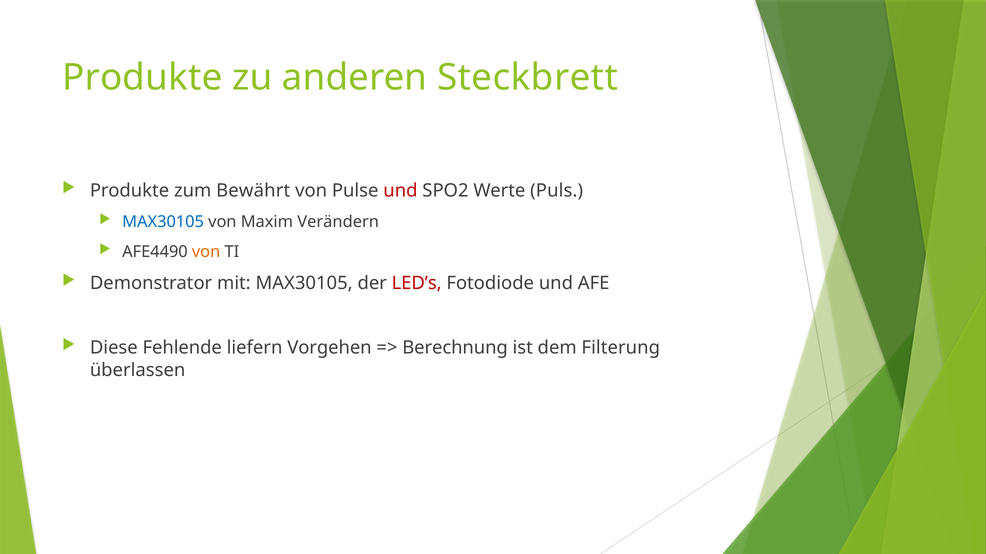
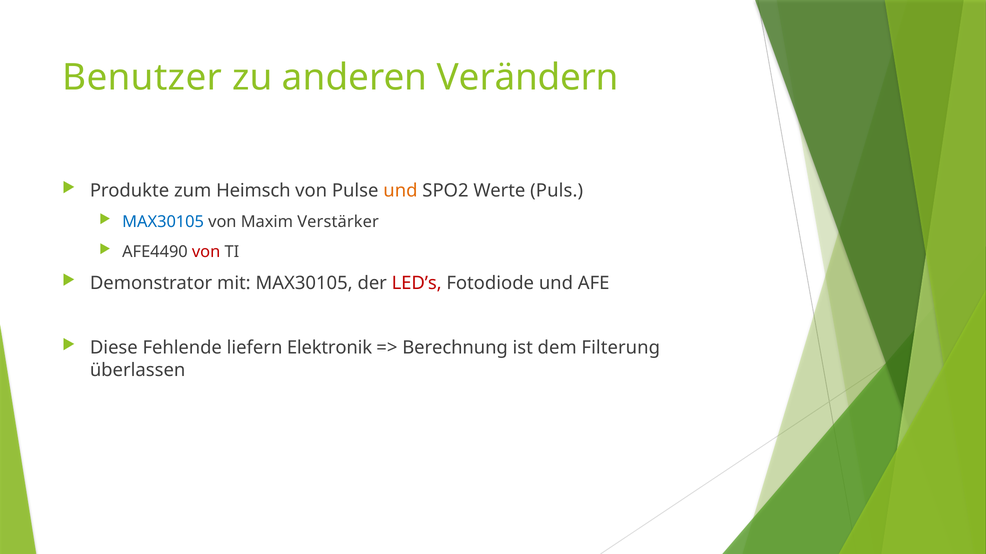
Produkte at (142, 78): Produkte -> Benutzer
Steckbrett: Steckbrett -> Verändern
Bewährt: Bewährt -> Heimsch
und at (400, 191) colour: red -> orange
Verändern: Verändern -> Verstärker
von at (206, 252) colour: orange -> red
Vorgehen: Vorgehen -> Elektronik
